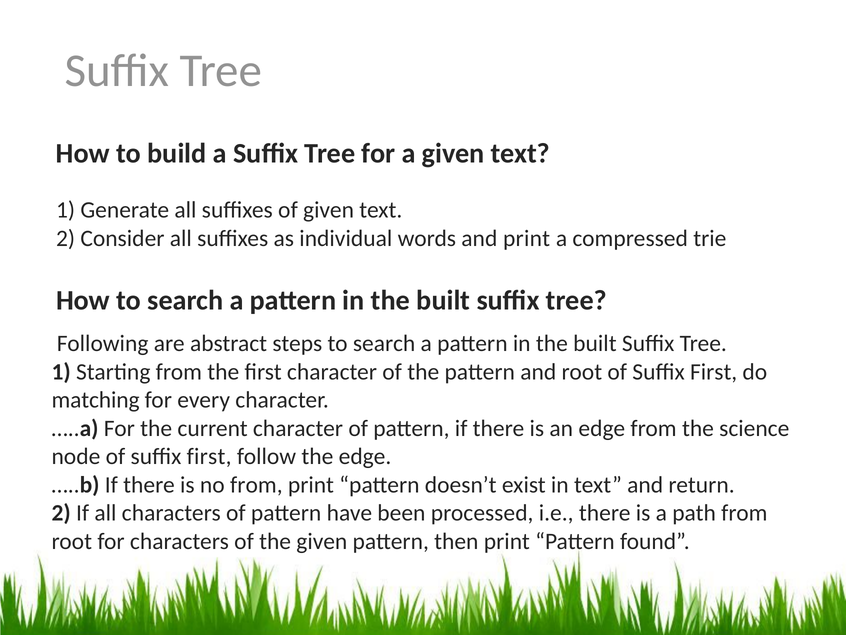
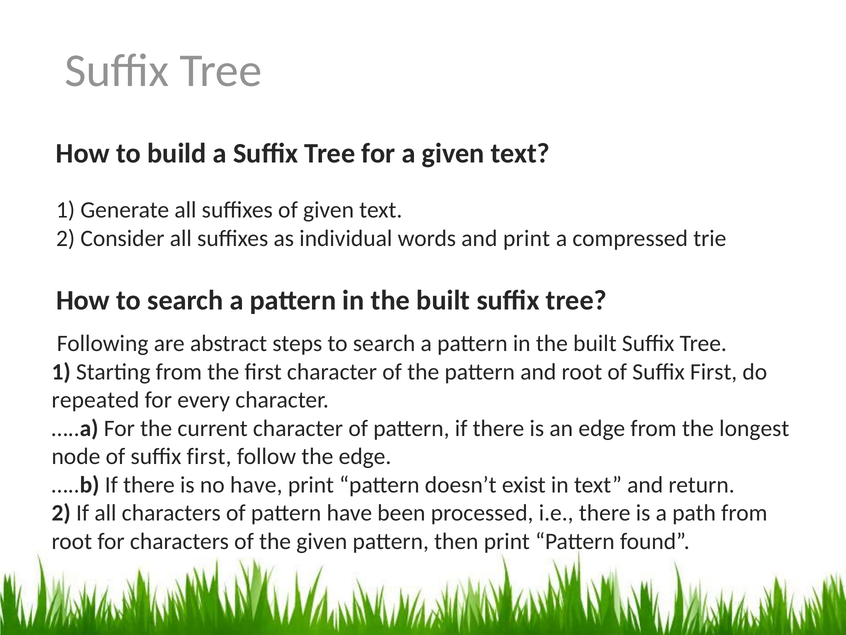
matching: matching -> repeated
science: science -> longest
no from: from -> have
